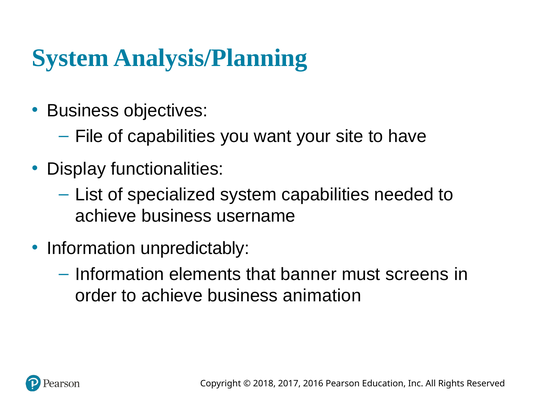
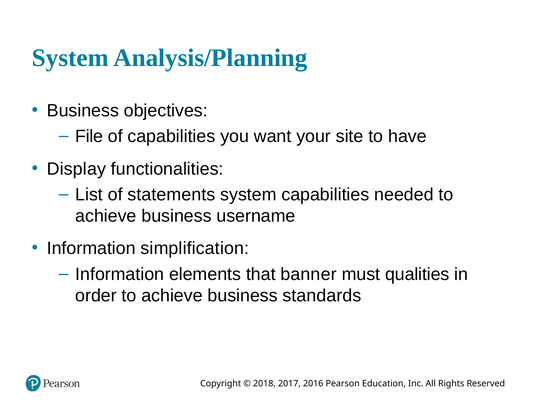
specialized: specialized -> statements
unpredictably: unpredictably -> simplification
screens: screens -> qualities
animation: animation -> standards
